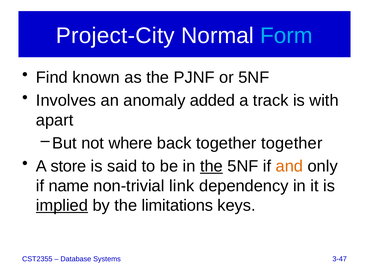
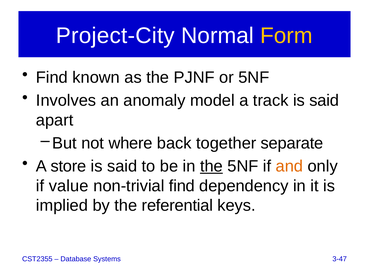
Form colour: light blue -> yellow
added: added -> model
with at (324, 100): with -> said
together together: together -> separate
name: name -> value
non-trivial link: link -> find
implied underline: present -> none
limitations: limitations -> referential
